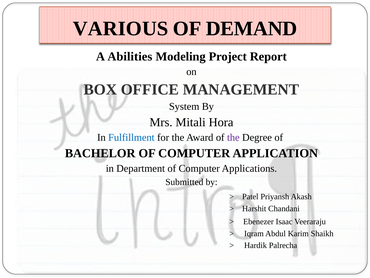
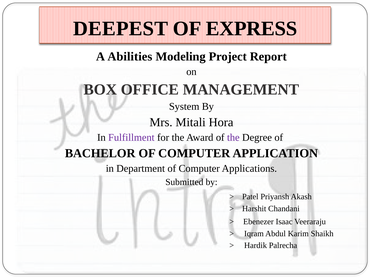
VARIOUS: VARIOUS -> DEEPEST
DEMAND: DEMAND -> EXPRESS
Fulfillment colour: blue -> purple
